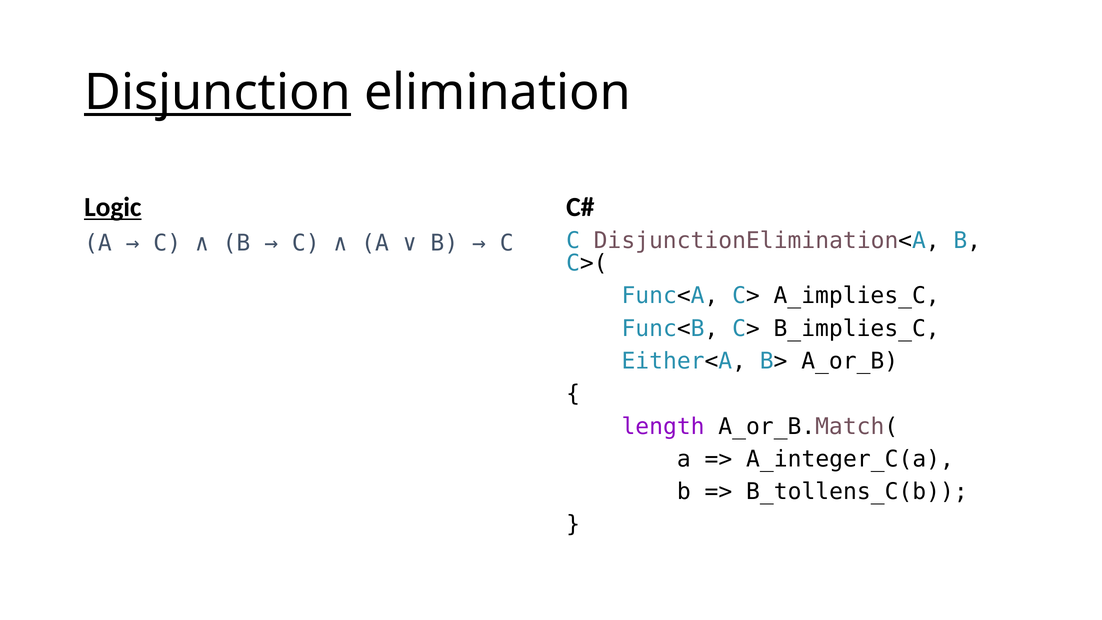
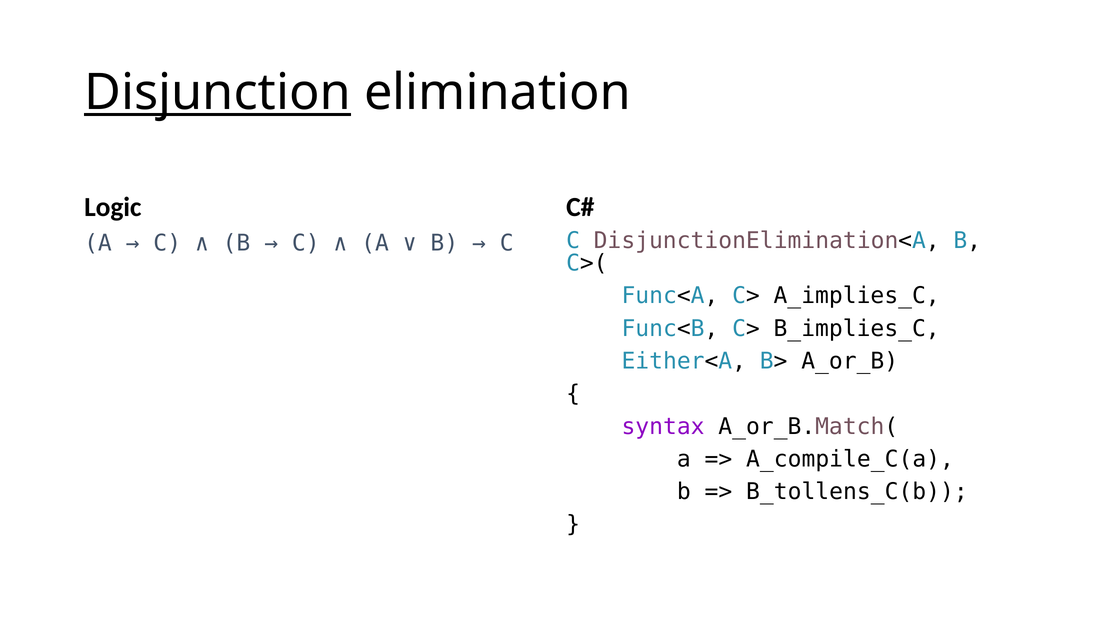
Logic underline: present -> none
length: length -> syntax
A_integer_C(a: A_integer_C(a -> A_compile_C(a
